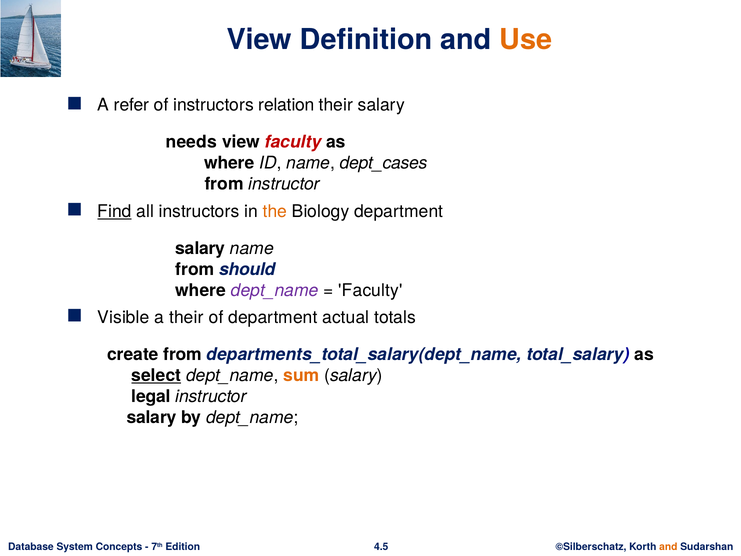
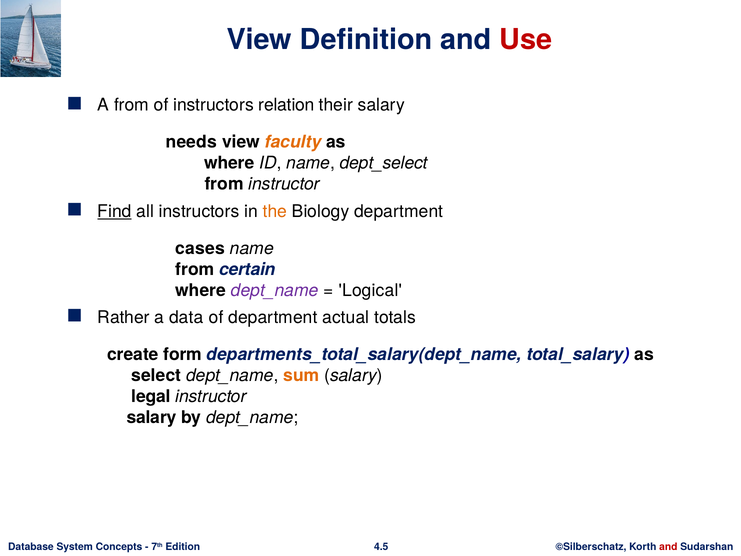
Use colour: orange -> red
A refer: refer -> from
faculty at (293, 142) colour: red -> orange
dept_cases: dept_cases -> dept_select
salary at (200, 248): salary -> cases
should: should -> certain
Faculty at (370, 290): Faculty -> Logical
Visible: Visible -> Rather
a their: their -> data
create from: from -> form
select underline: present -> none
and at (668, 546) colour: orange -> red
